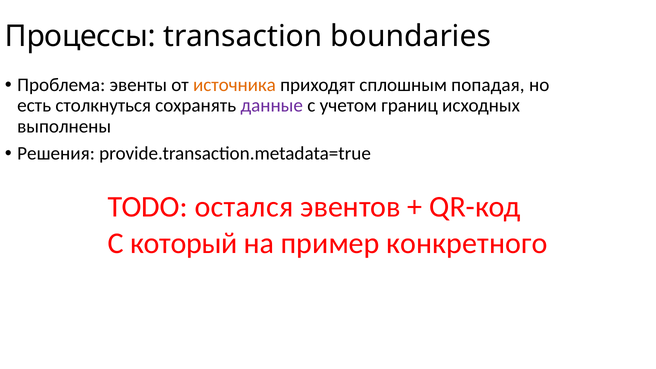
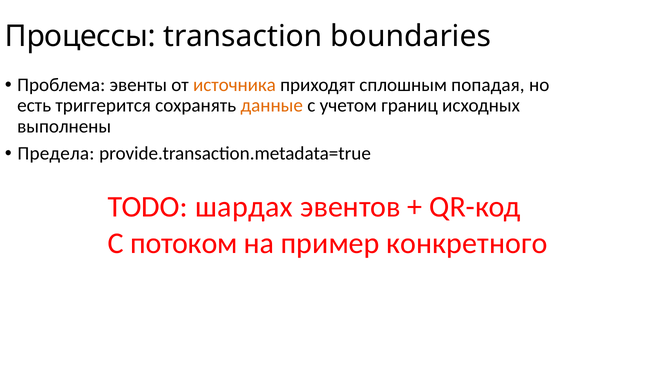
столкнуться: столкнуться -> триггерится
данные colour: purple -> orange
Решения: Решения -> Предела
остался: остался -> шардах
который: который -> потоком
